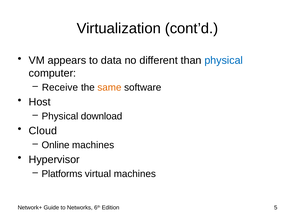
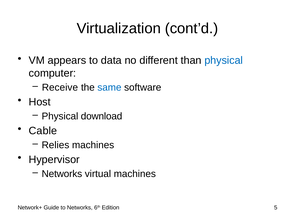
same colour: orange -> blue
Cloud: Cloud -> Cable
Online: Online -> Relies
Platforms at (62, 173): Platforms -> Networks
